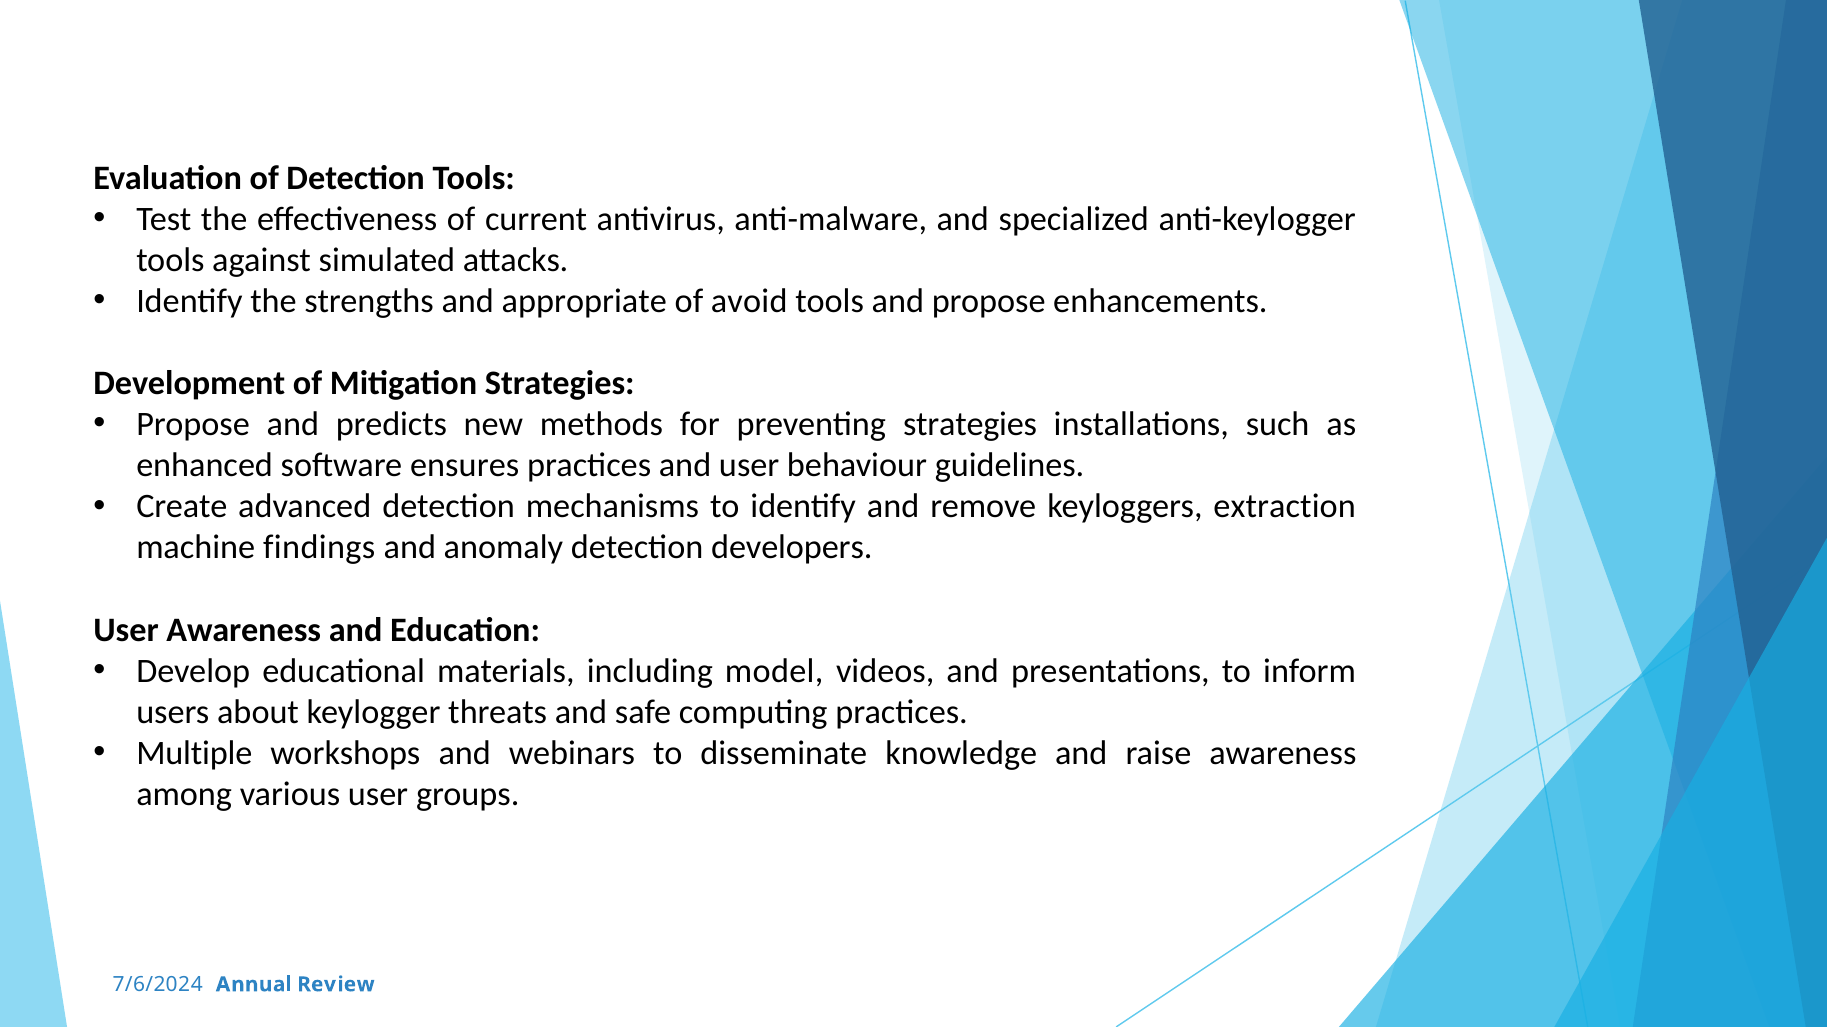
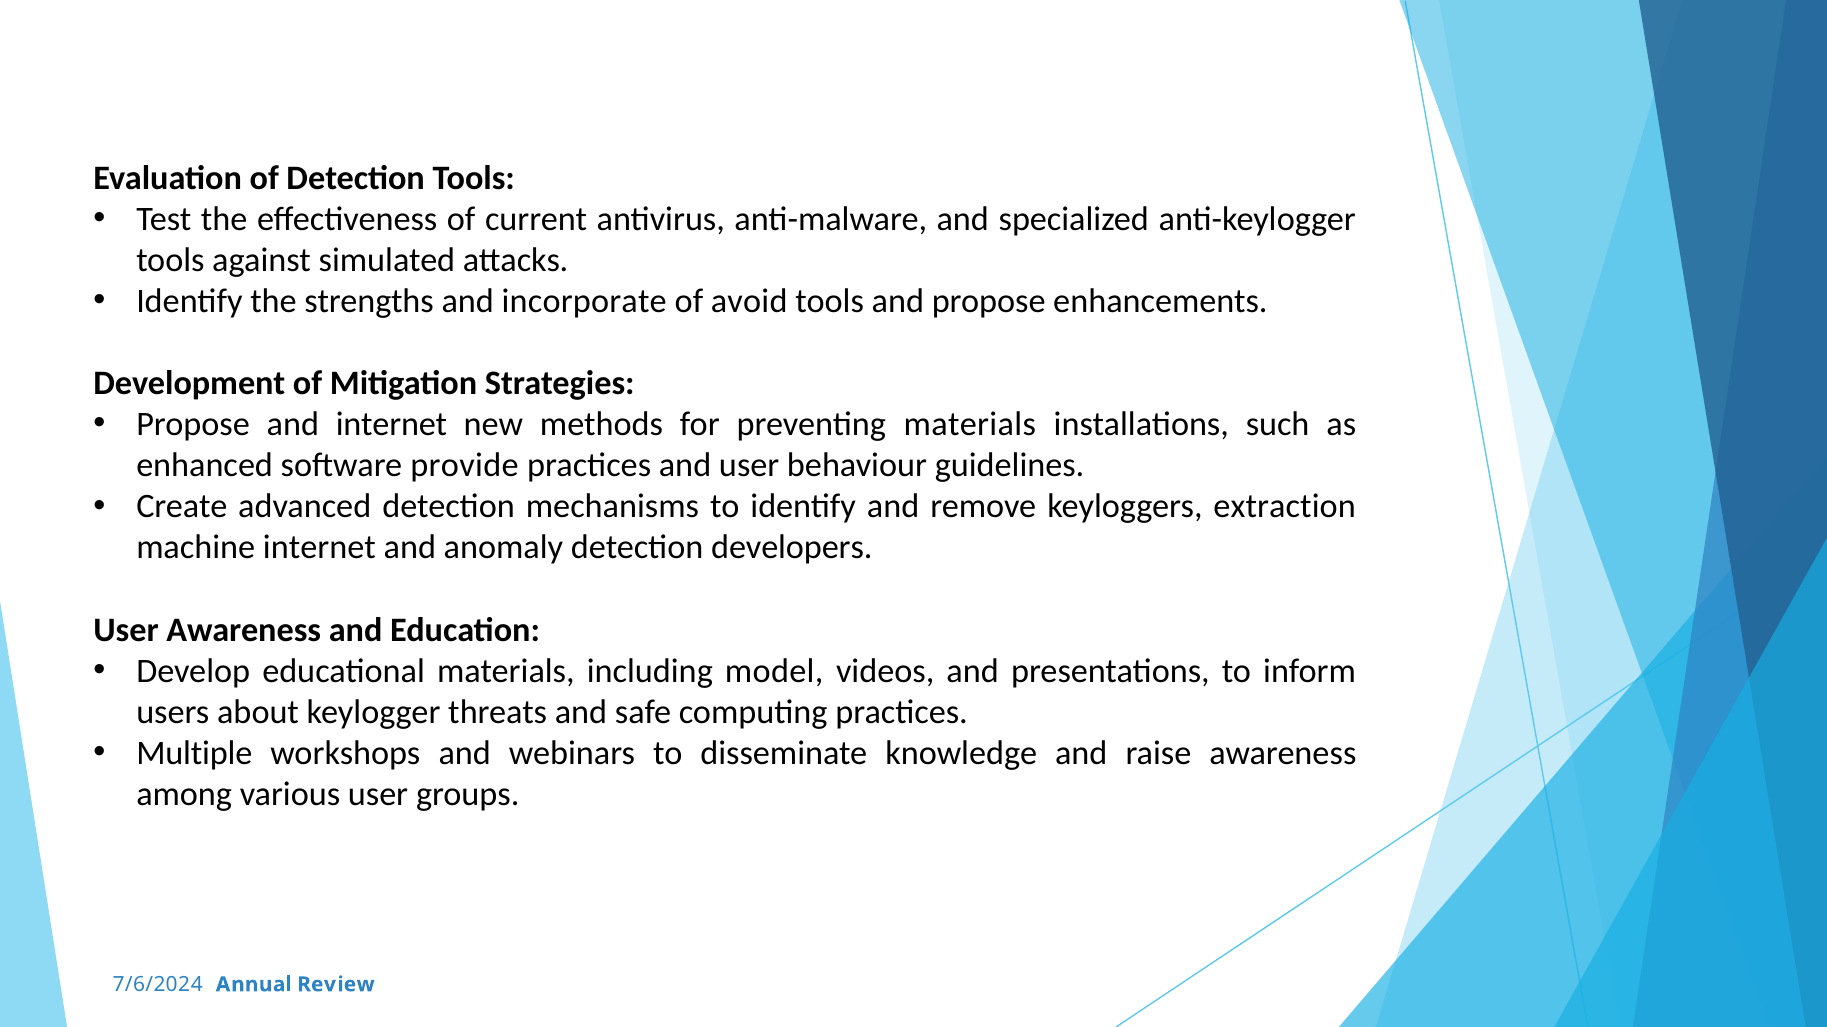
appropriate: appropriate -> incorporate
and predicts: predicts -> internet
preventing strategies: strategies -> materials
ensures: ensures -> provide
machine findings: findings -> internet
